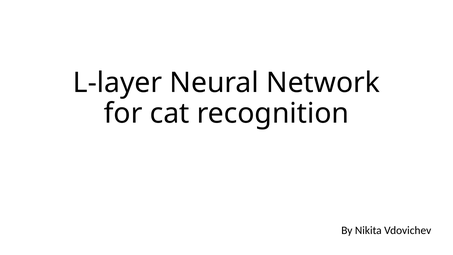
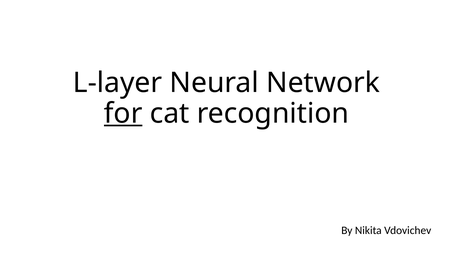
for underline: none -> present
